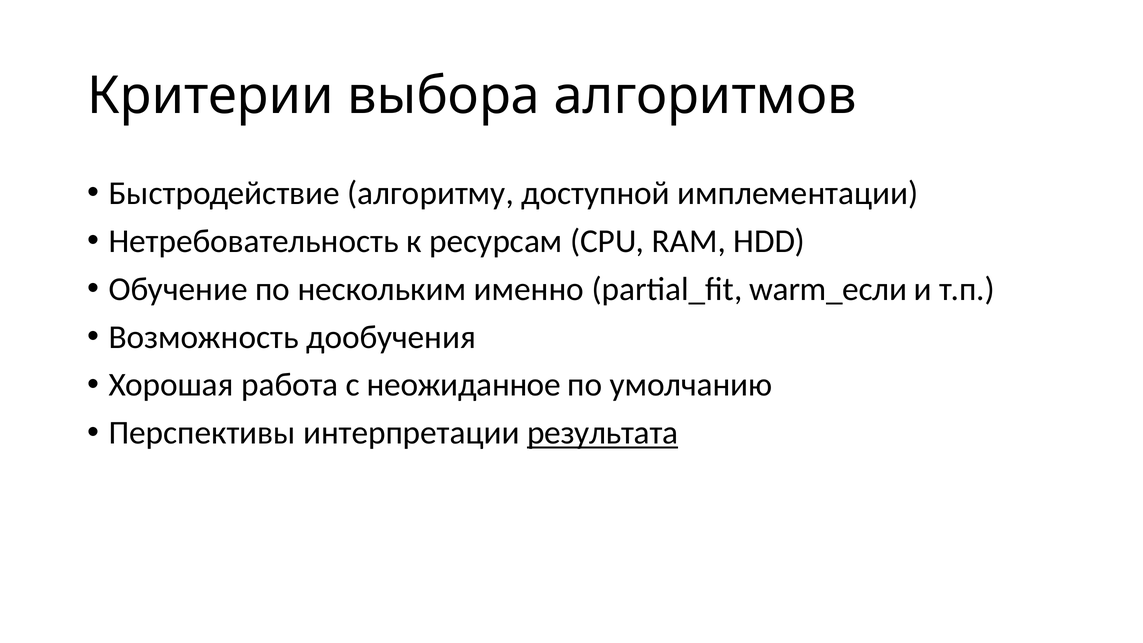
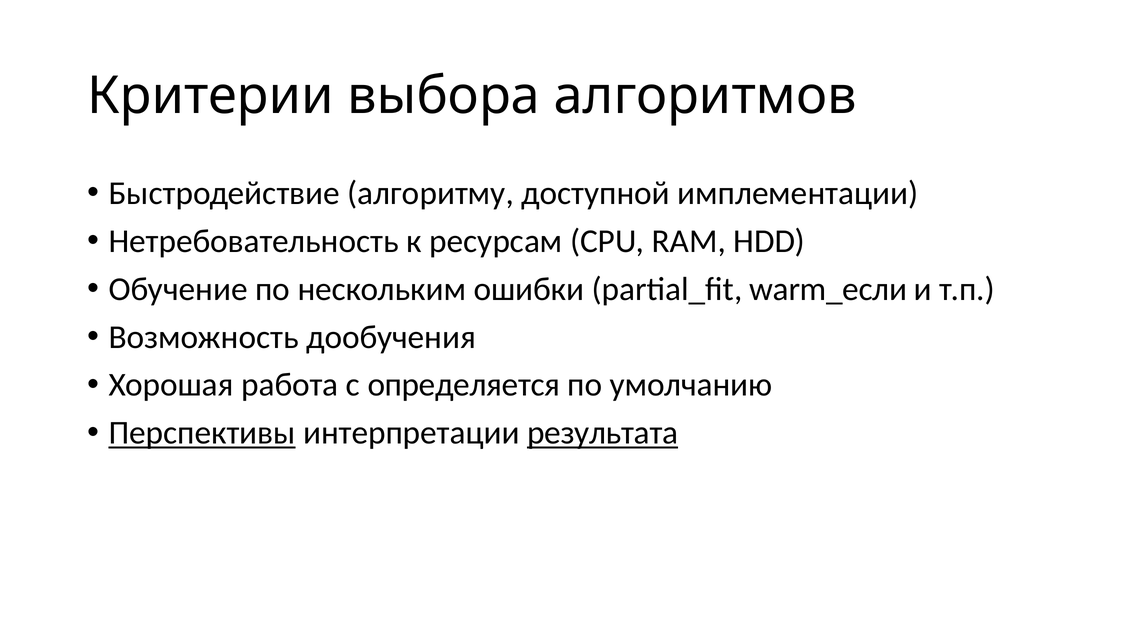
именно: именно -> ошибки
неожиданное: неожиданное -> определяется
Перспективы underline: none -> present
